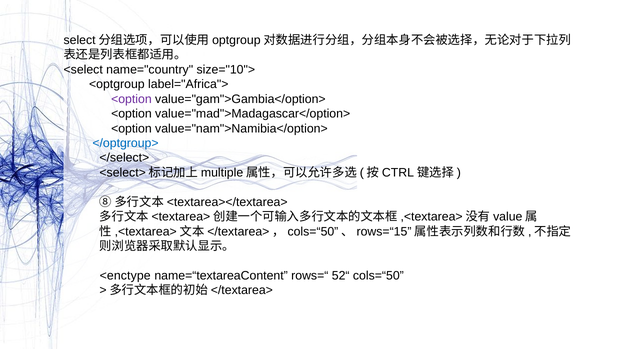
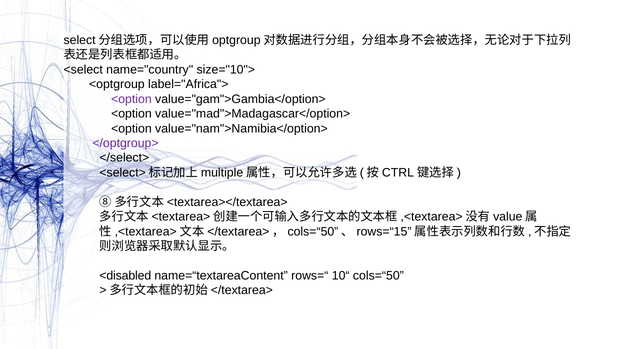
</optgroup> colour: blue -> purple
<enctype: <enctype -> <disabled
52“: 52“ -> 10“
